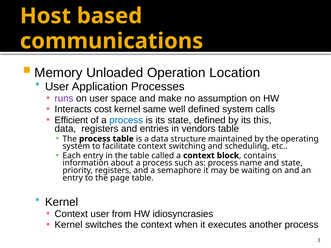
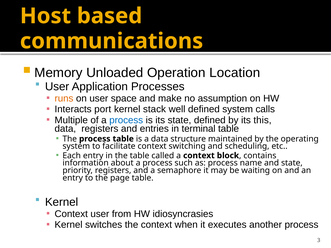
runs colour: purple -> orange
cost: cost -> port
same: same -> stack
Efficient: Efficient -> Multiple
vendors: vendors -> terminal
